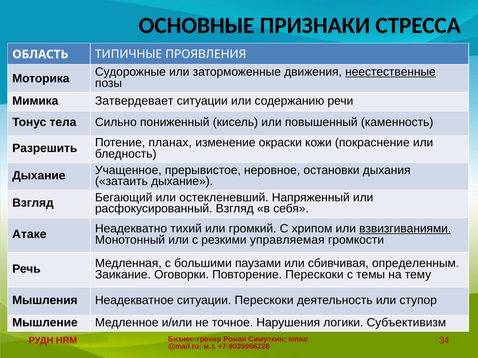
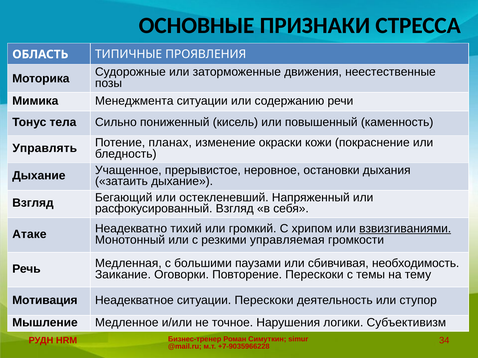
неестественные underline: present -> none
Затвердевает: Затвердевает -> Менеджмента
Разрешить: Разрешить -> Управлять
определенным: определенным -> необходимость
Мышления: Мышления -> Мотивация
